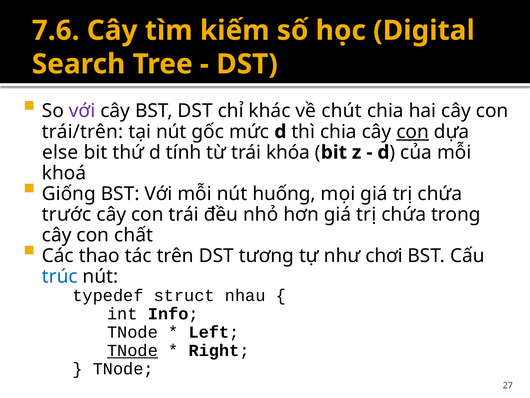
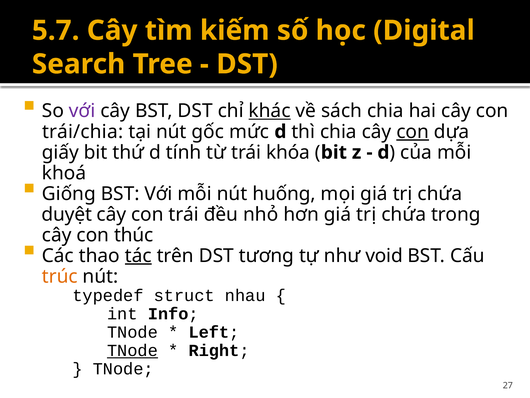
7.6: 7.6 -> 5.7
khác underline: none -> present
chút: chút -> sách
trái/trên: trái/trên -> trái/chia
else: else -> giấy
trước: trước -> duyệt
chất: chất -> thúc
tác underline: none -> present
chơi: chơi -> void
trúc colour: blue -> orange
